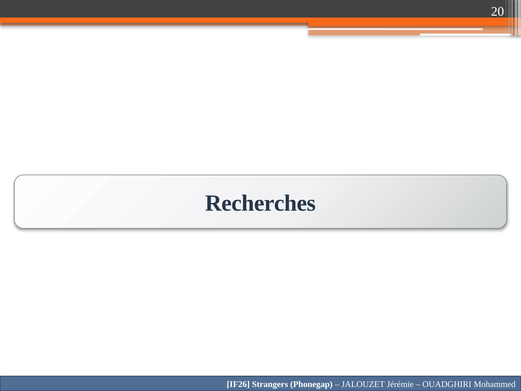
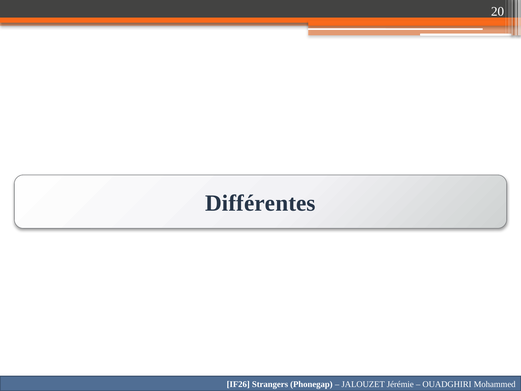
Recherches: Recherches -> Différentes
